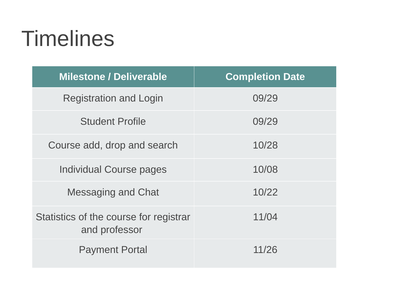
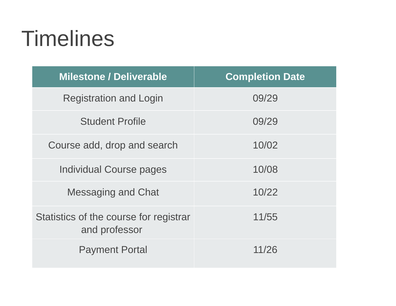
10/28: 10/28 -> 10/02
11/04: 11/04 -> 11/55
